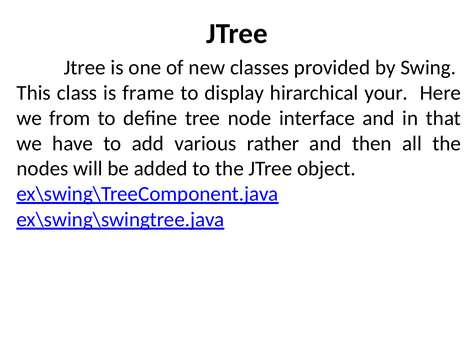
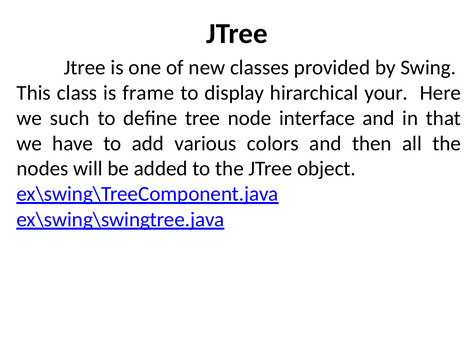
from: from -> such
rather: rather -> colors
